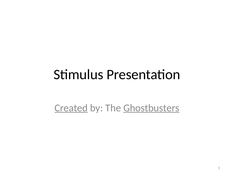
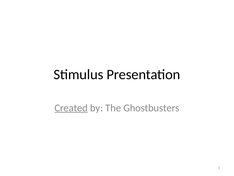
Ghostbusters underline: present -> none
